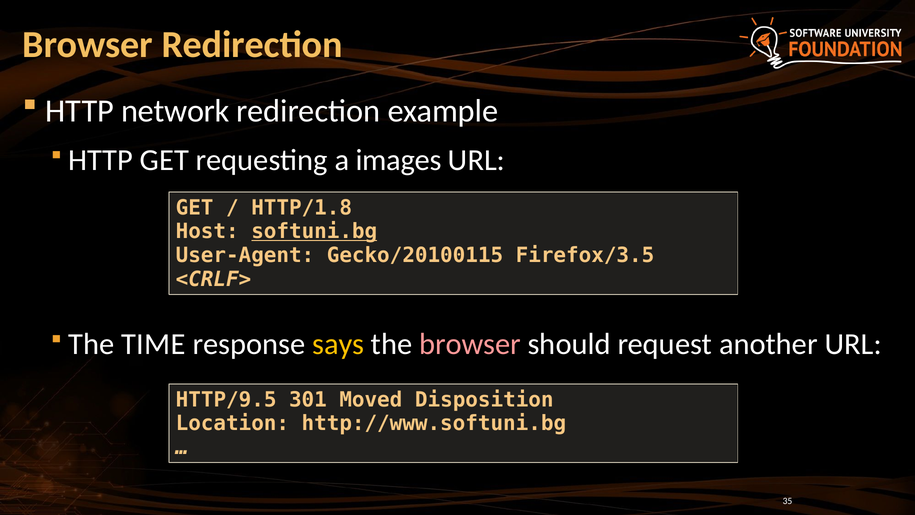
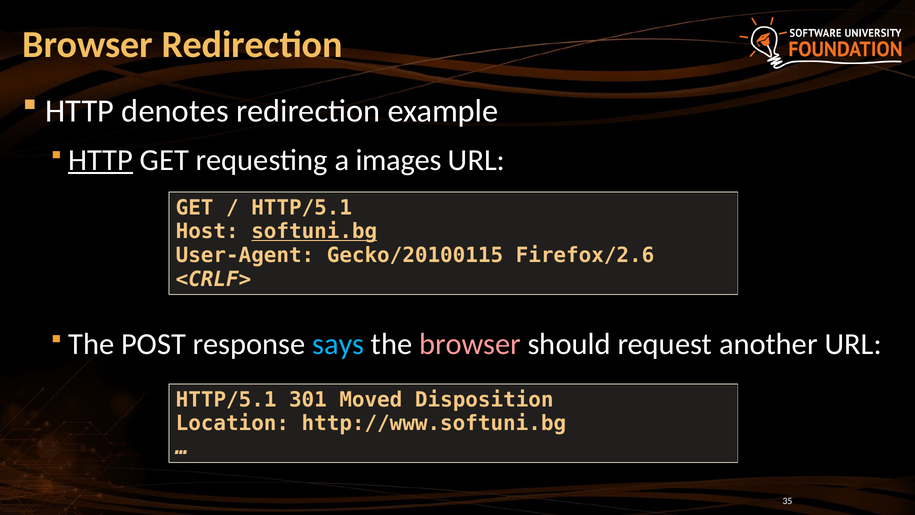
network: network -> denotes
HTTP at (101, 160) underline: none -> present
HTTP/1.8 at (302, 208): HTTP/1.8 -> HTTP/5.1
Firefox/3.5: Firefox/3.5 -> Firefox/2.6
TIME: TIME -> POST
says colour: yellow -> light blue
HTTP/9.5 at (226, 400): HTTP/9.5 -> HTTP/5.1
